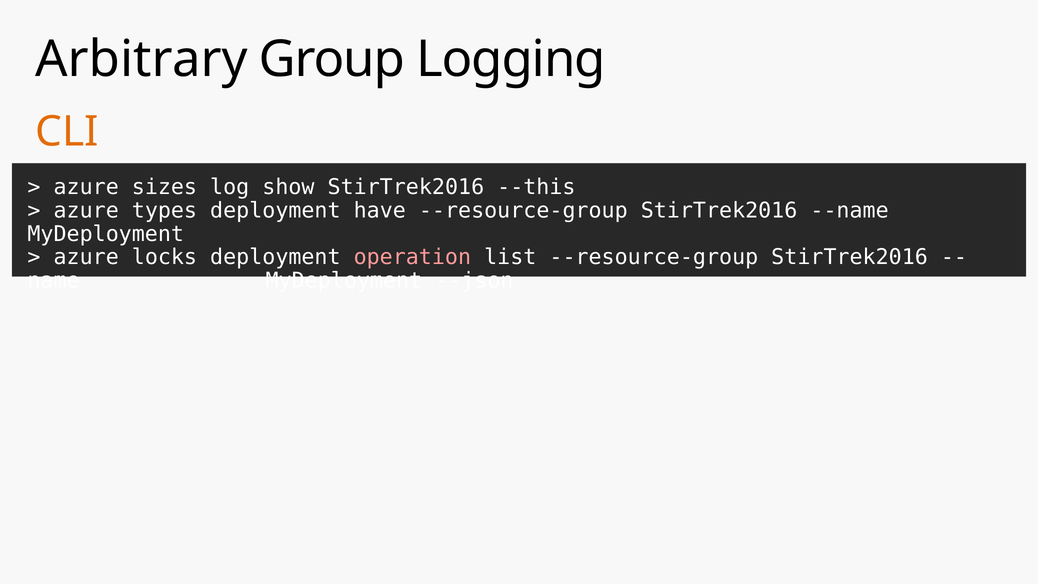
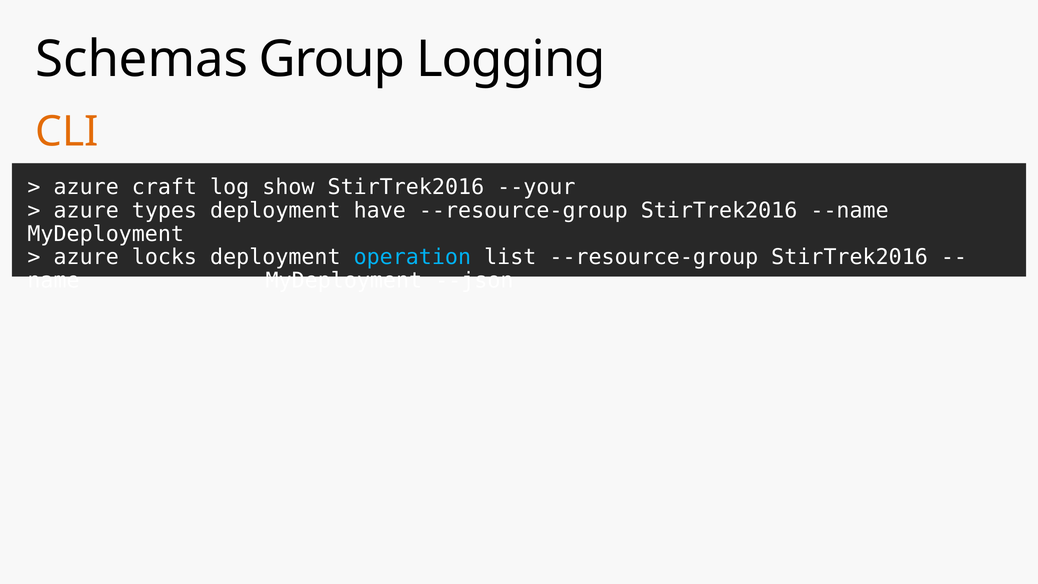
Arbitrary: Arbitrary -> Schemas
sizes: sizes -> craft
--this: --this -> --your
operation colour: pink -> light blue
